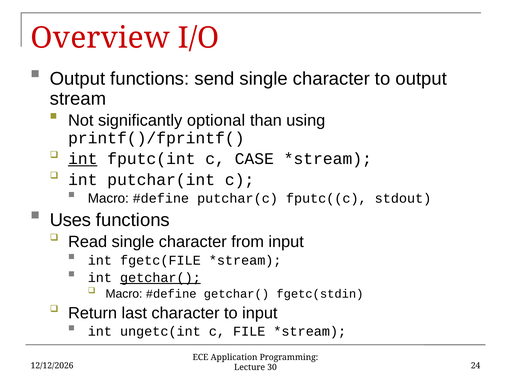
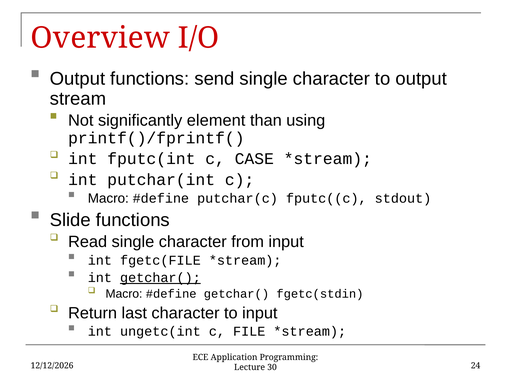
optional: optional -> element
int at (83, 159) underline: present -> none
Uses: Uses -> Slide
